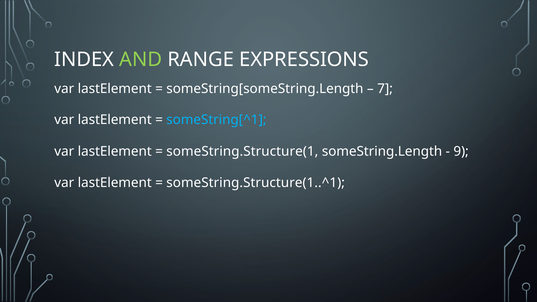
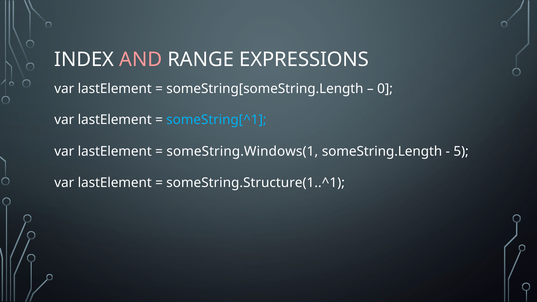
AND colour: light green -> pink
7: 7 -> 0
someString.Structure(1: someString.Structure(1 -> someString.Windows(1
9: 9 -> 5
